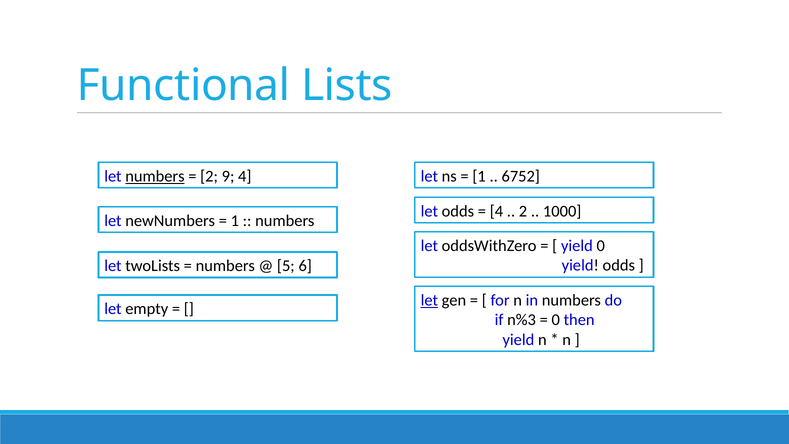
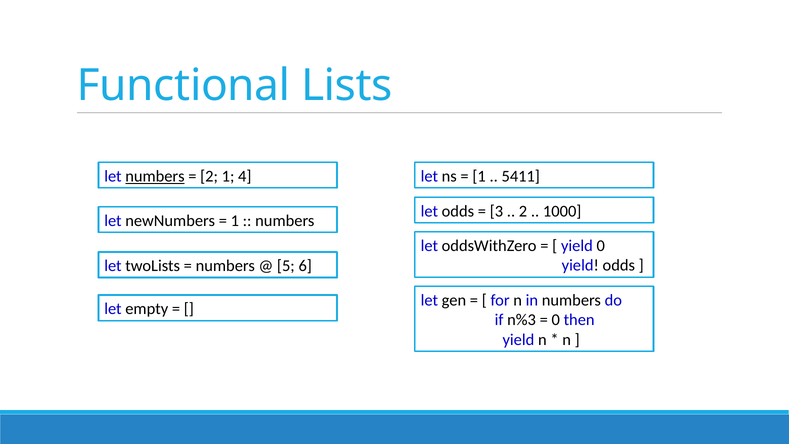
2 9: 9 -> 1
6752: 6752 -> 5411
4 at (496, 211): 4 -> 3
let at (429, 300) underline: present -> none
